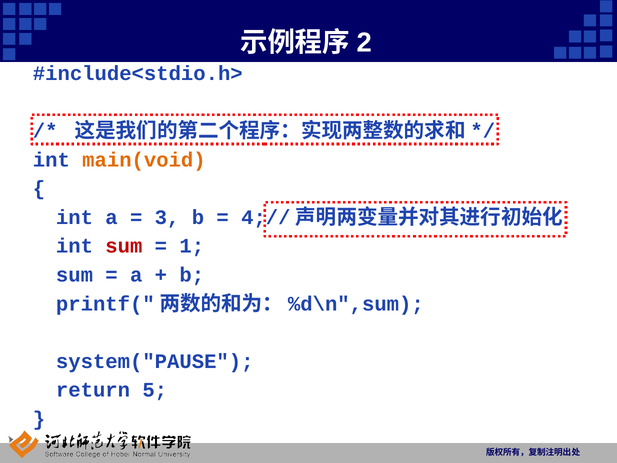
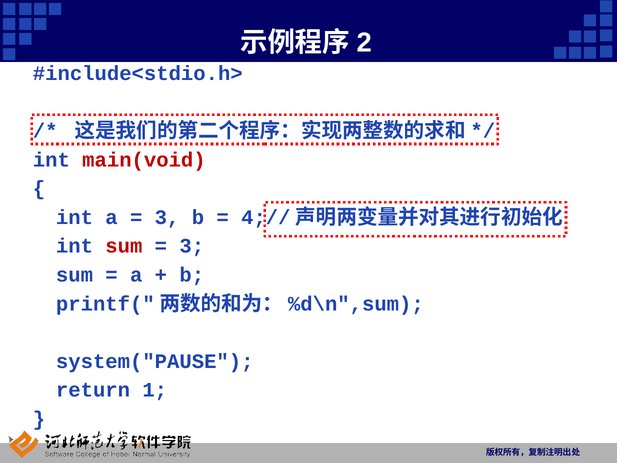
main(void colour: orange -> red
1 at (192, 246): 1 -> 3
5: 5 -> 1
